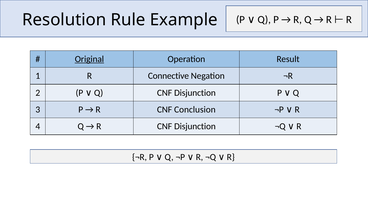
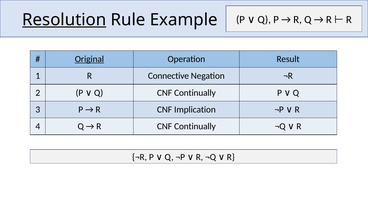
Resolution underline: none -> present
Disjunction at (195, 93): Disjunction -> Continually
Conclusion: Conclusion -> Implication
R CNF Disjunction: Disjunction -> Continually
